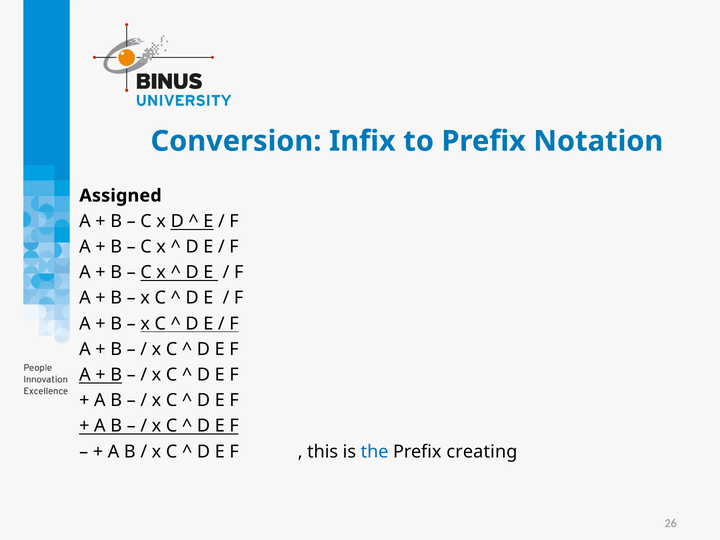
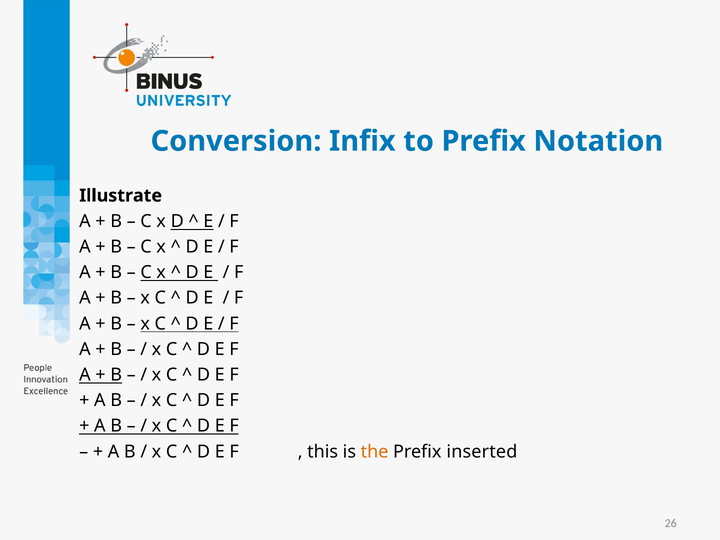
Assigned: Assigned -> Illustrate
the colour: blue -> orange
creating: creating -> inserted
